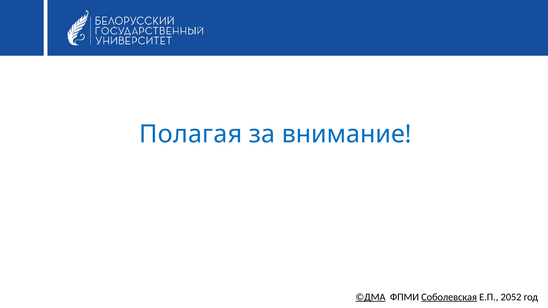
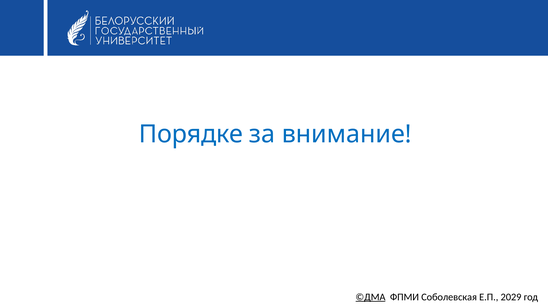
Полагая: Полагая -> Порядке
Соболевская underline: present -> none
2052: 2052 -> 2029
